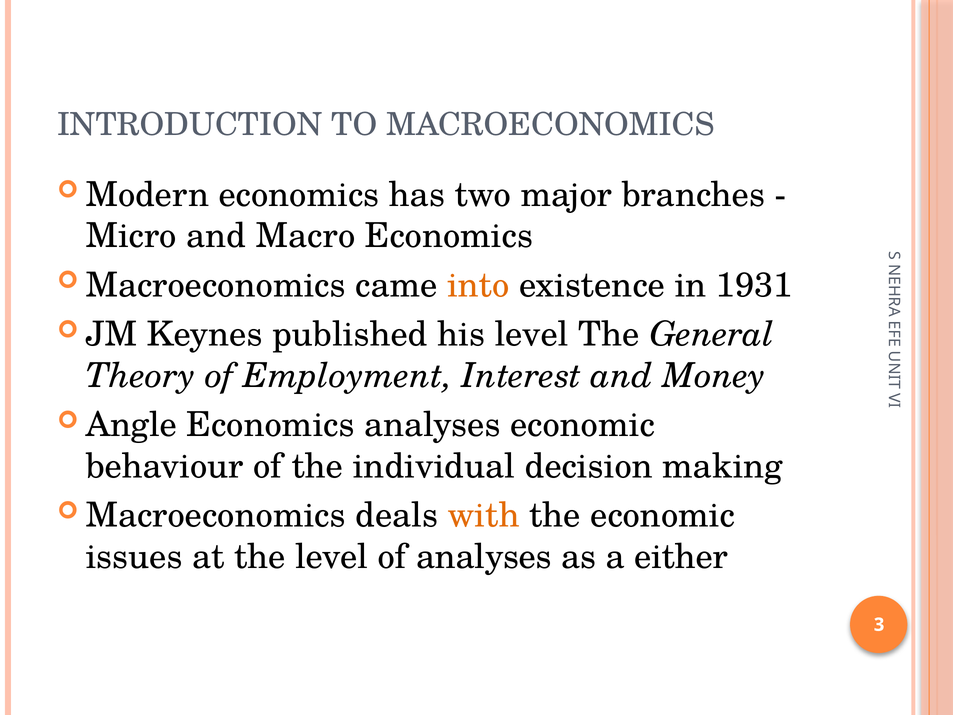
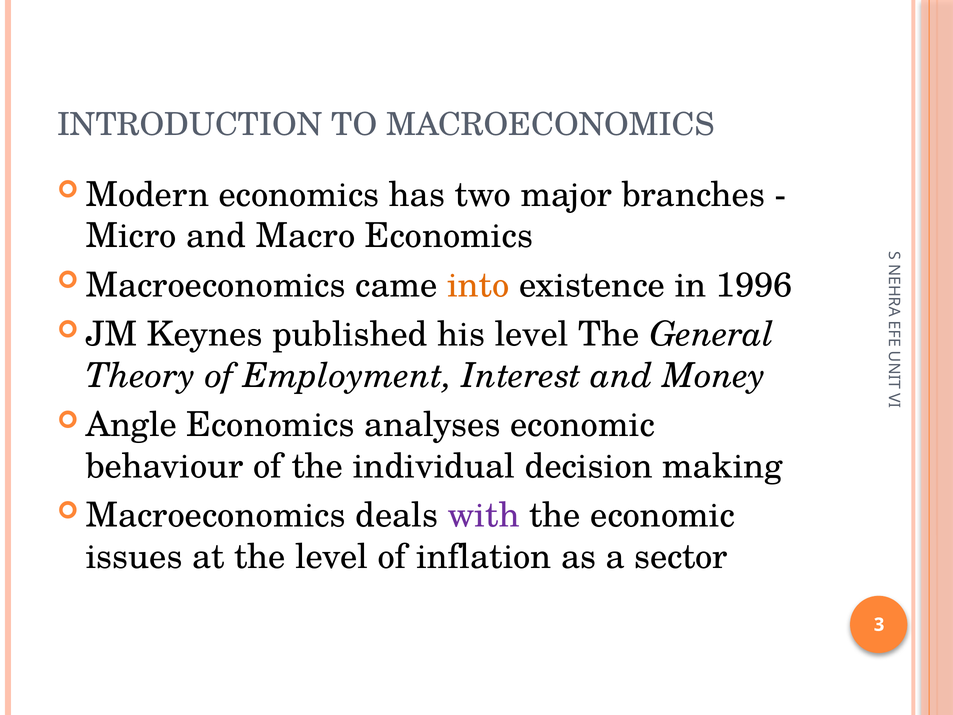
1931: 1931 -> 1996
with colour: orange -> purple
of analyses: analyses -> inflation
either: either -> sector
